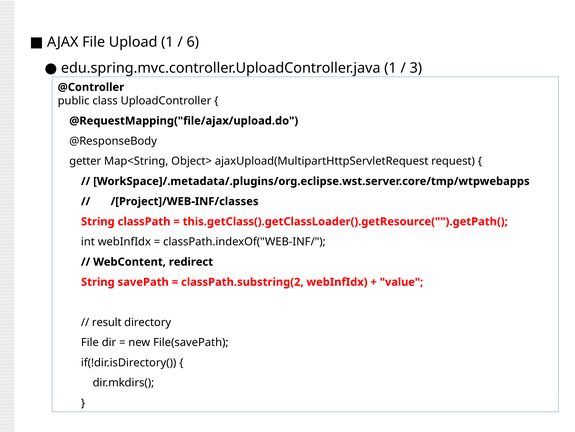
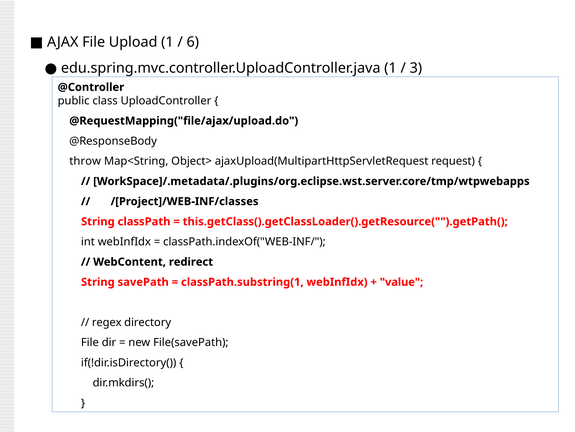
getter: getter -> throw
classPath.substring(2: classPath.substring(2 -> classPath.substring(1
result: result -> regex
